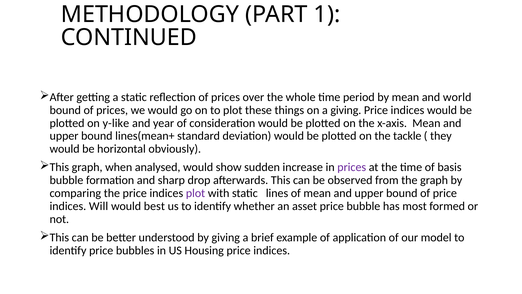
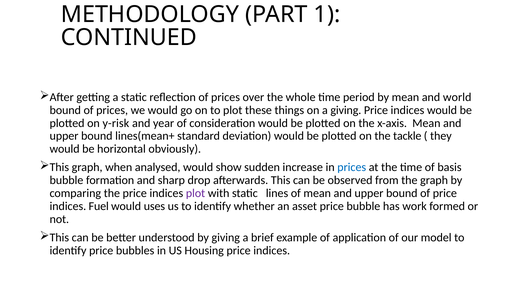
y-like: y-like -> y-risk
prices at (352, 167) colour: purple -> blue
Will: Will -> Fuel
best: best -> uses
most: most -> work
